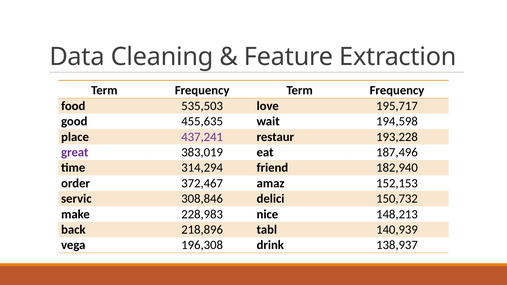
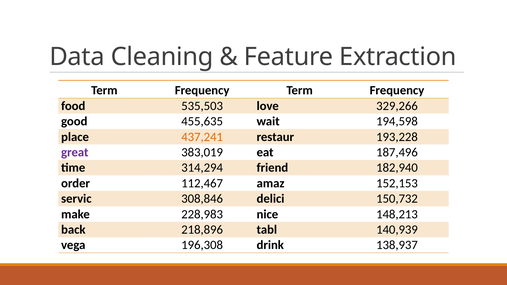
195,717: 195,717 -> 329,266
437,241 colour: purple -> orange
372,467: 372,467 -> 112,467
